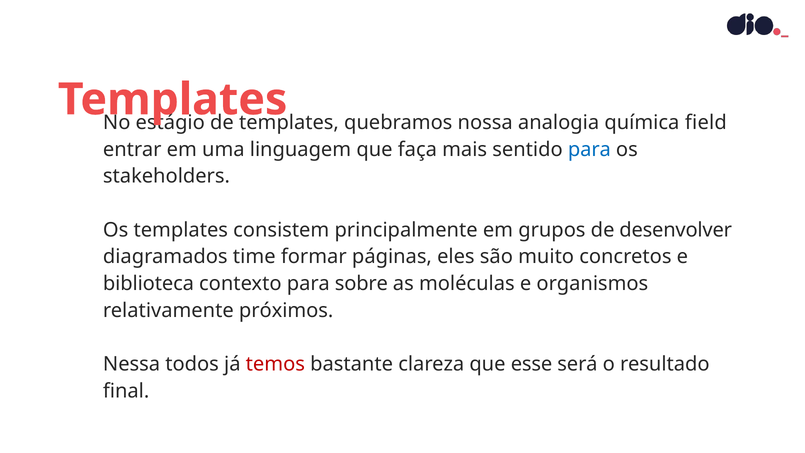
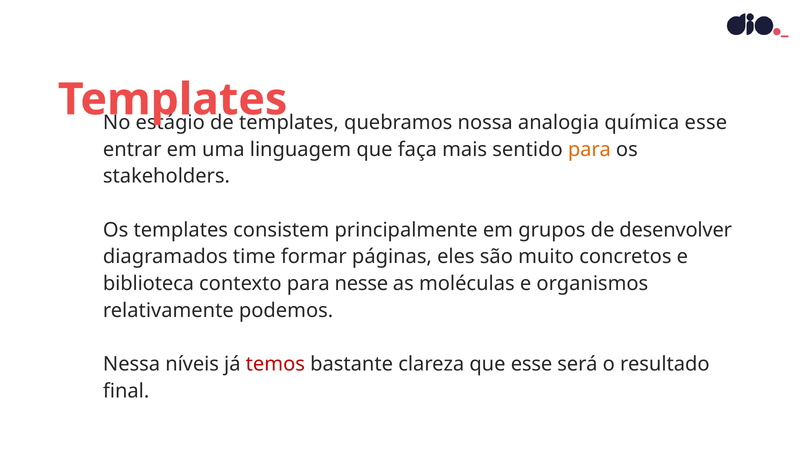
química field: field -> esse
para at (589, 149) colour: blue -> orange
sobre: sobre -> nesse
próximos: próximos -> podemos
todos: todos -> níveis
